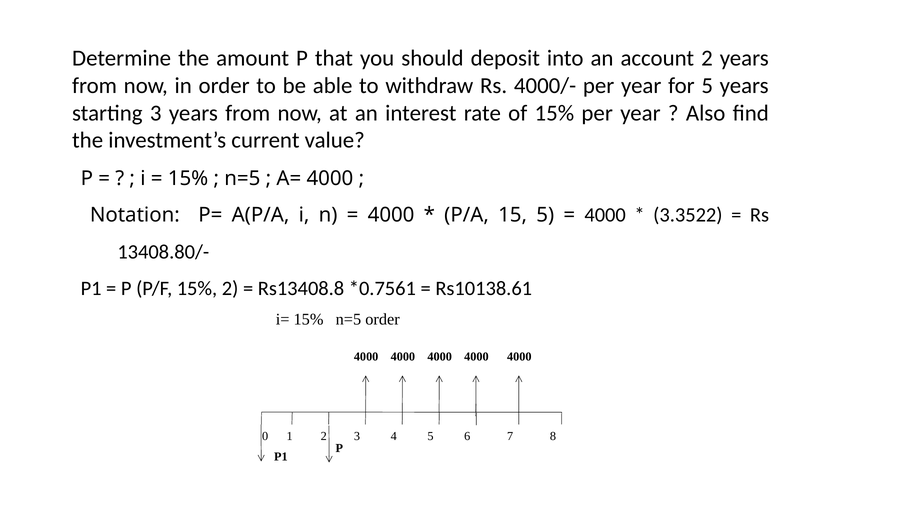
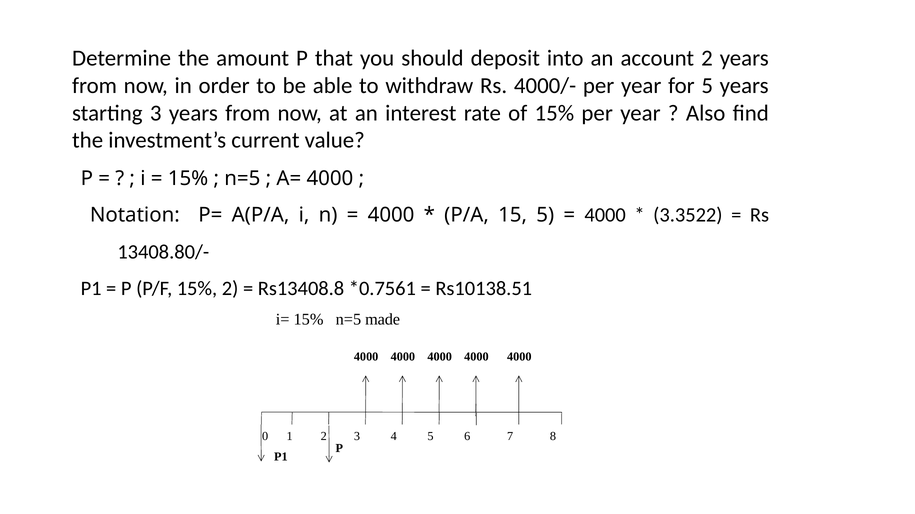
Rs10138.61: Rs10138.61 -> Rs10138.51
n=5 order: order -> made
